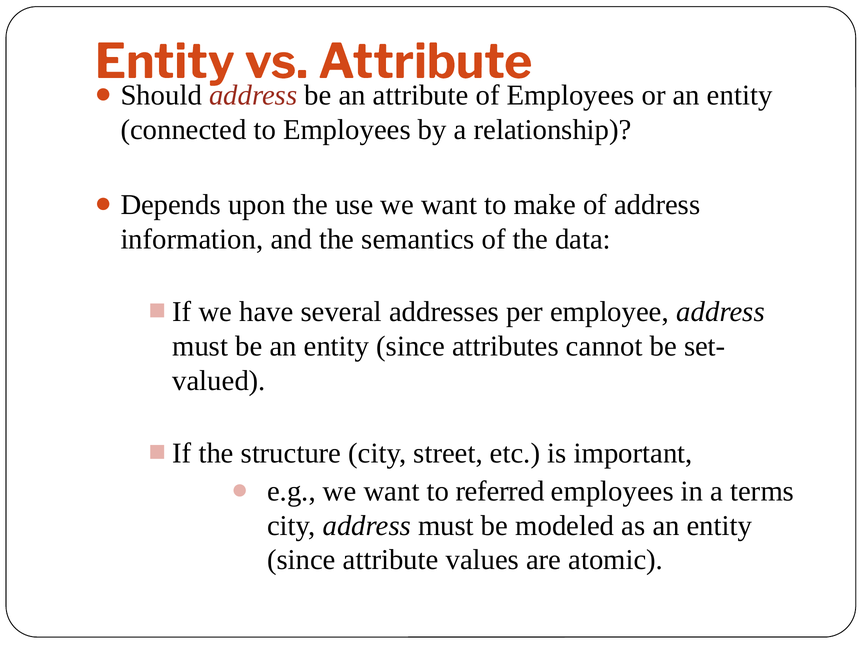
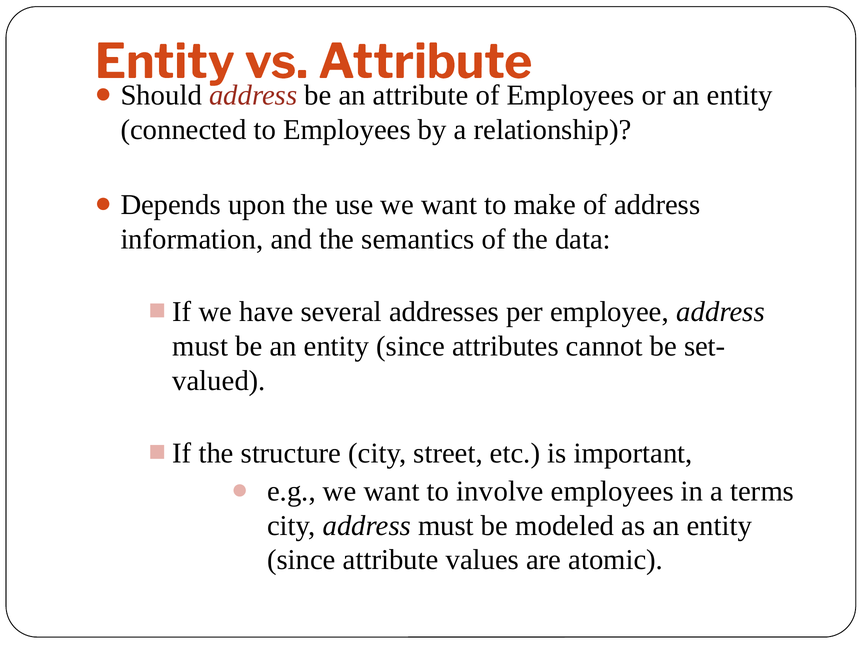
referred: referred -> involve
